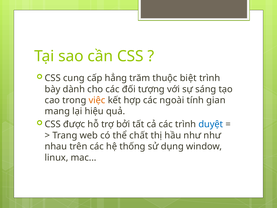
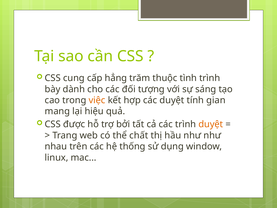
biệt: biệt -> tình
các ngoài: ngoài -> duyệt
duyệt at (211, 124) colour: blue -> orange
